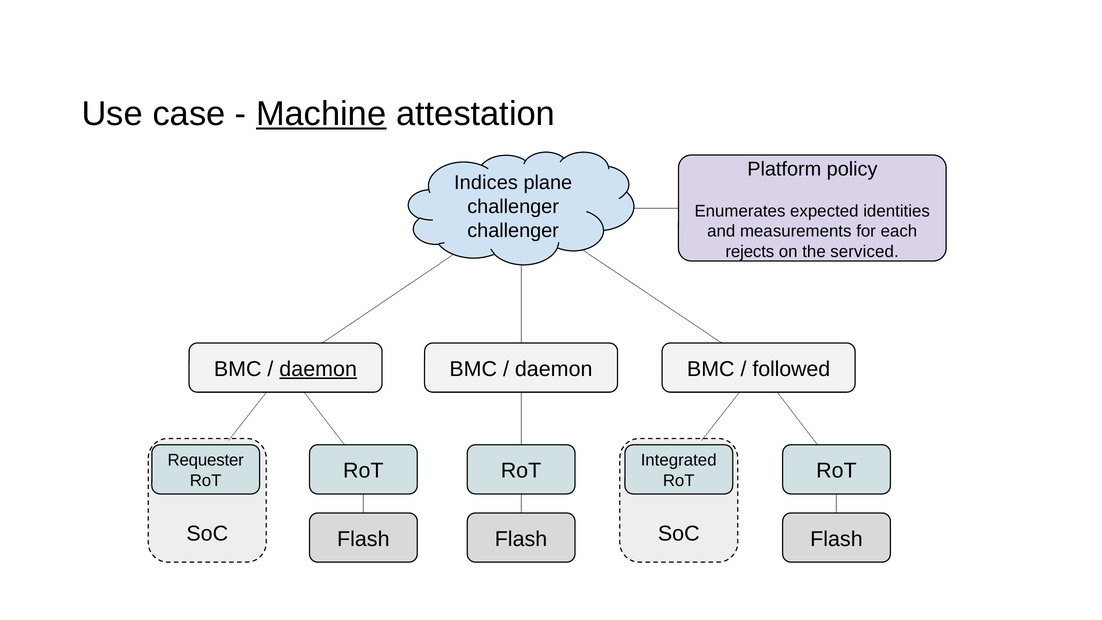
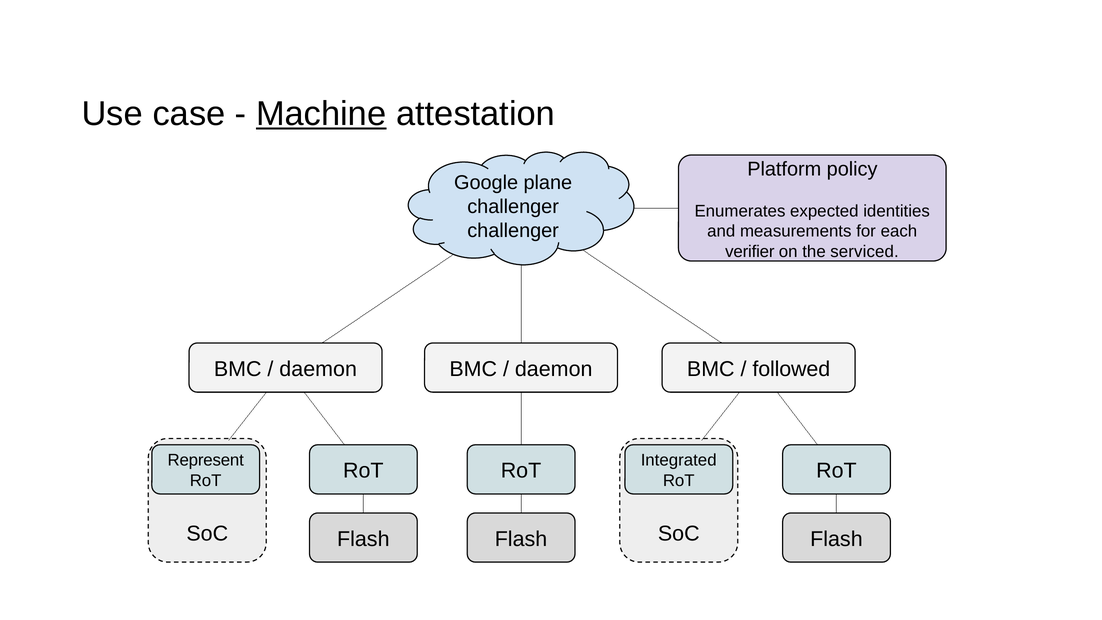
Indices: Indices -> Google
rejects: rejects -> verifier
daemon at (318, 369) underline: present -> none
Requester: Requester -> Represent
